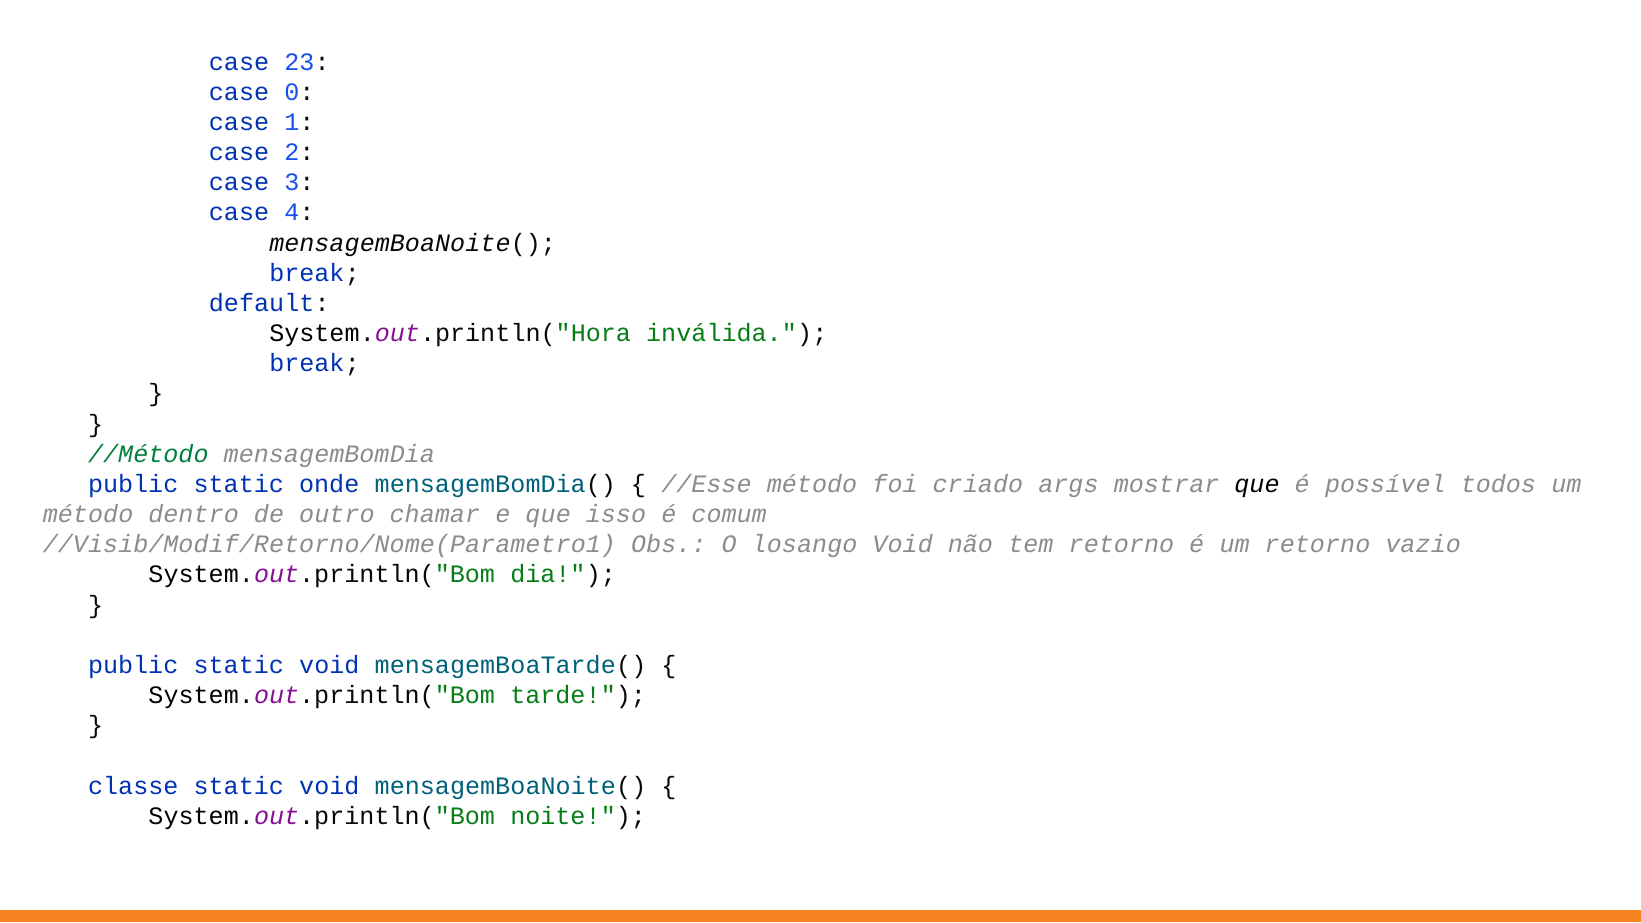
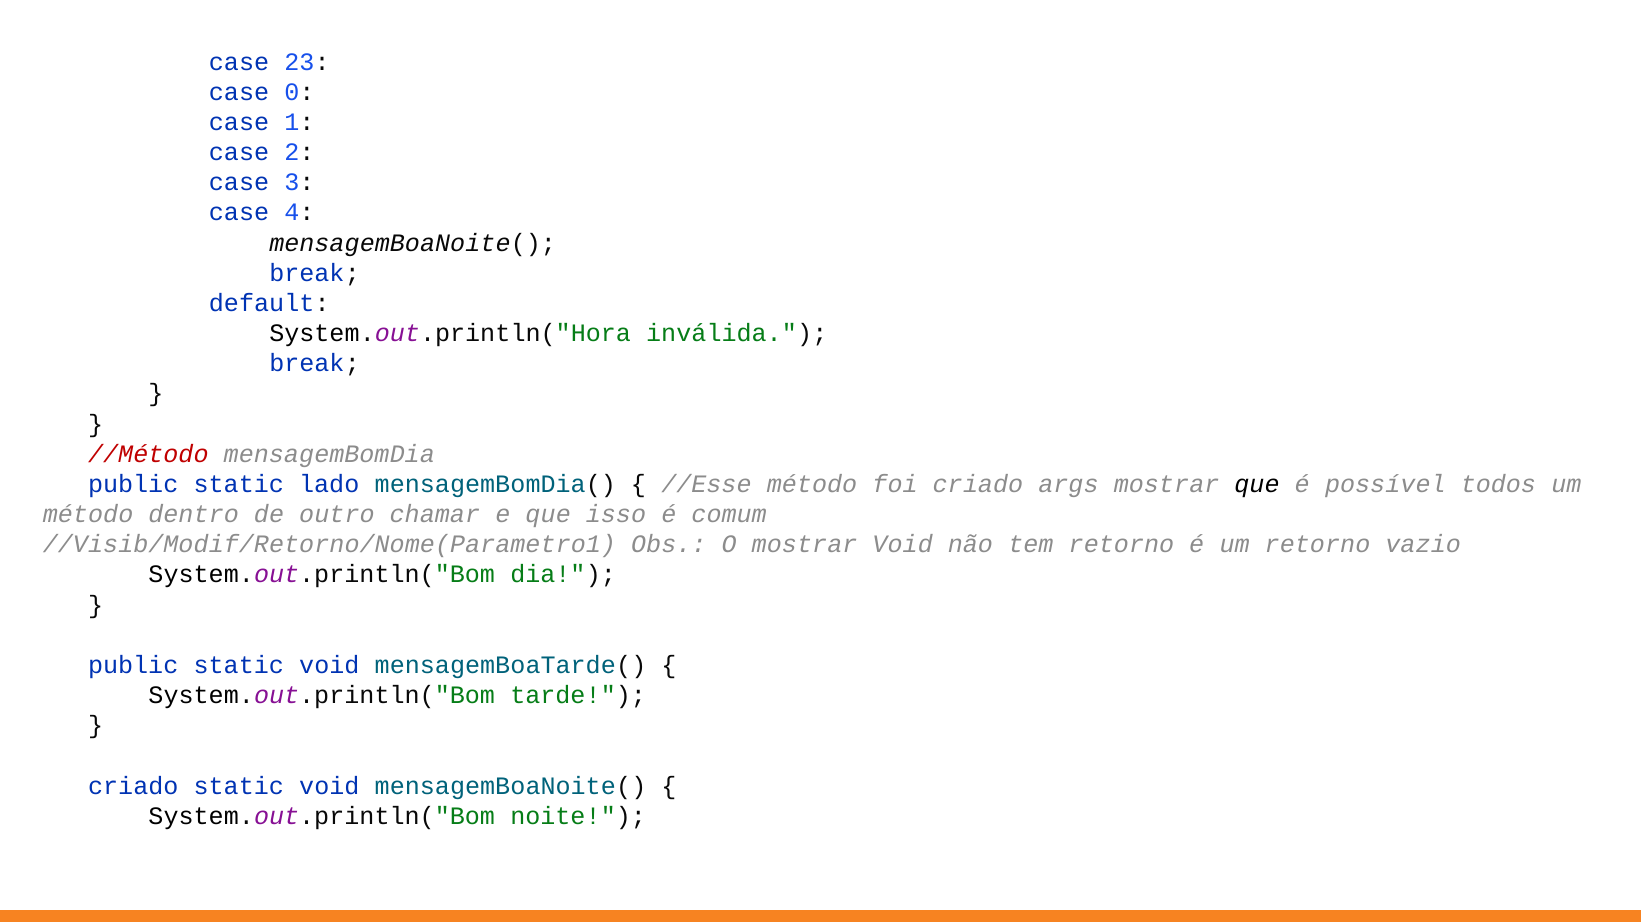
//Método colour: green -> red
onde: onde -> lado
O losango: losango -> mostrar
classe at (133, 786): classe -> criado
